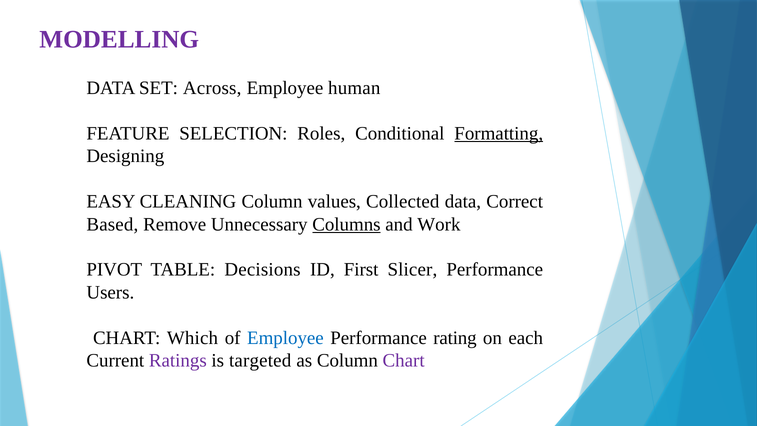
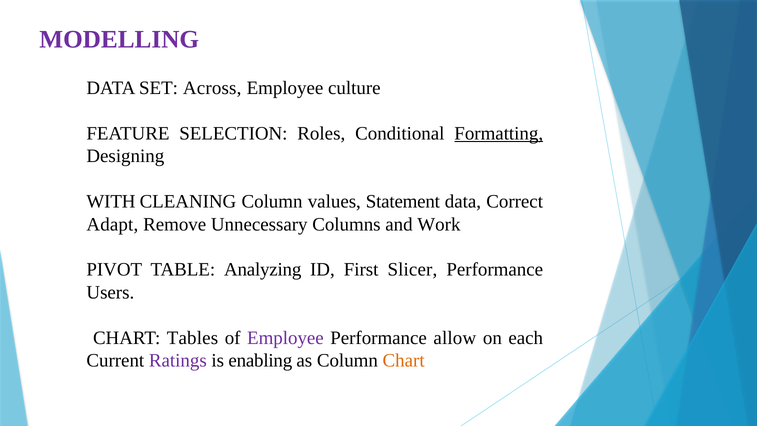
human: human -> culture
EASY: EASY -> WITH
Collected: Collected -> Statement
Based: Based -> Adapt
Columns underline: present -> none
Decisions: Decisions -> Analyzing
Which: Which -> Tables
Employee at (285, 338) colour: blue -> purple
rating: rating -> allow
targeted: targeted -> enabling
Chart at (404, 360) colour: purple -> orange
